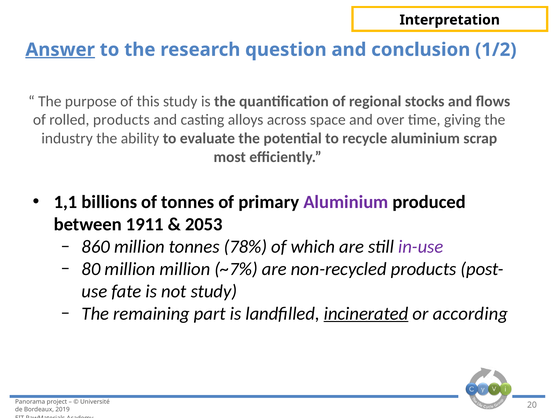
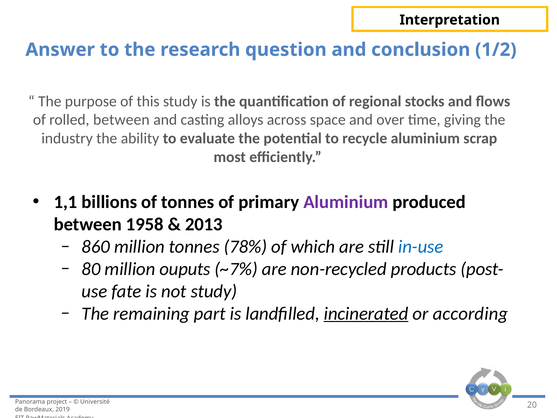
Answer underline: present -> none
rolled products: products -> between
1911: 1911 -> 1958
2053: 2053 -> 2013
in-use colour: purple -> blue
million million: million -> ouputs
